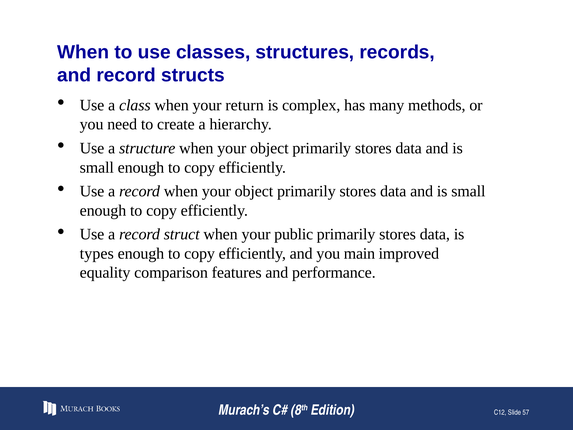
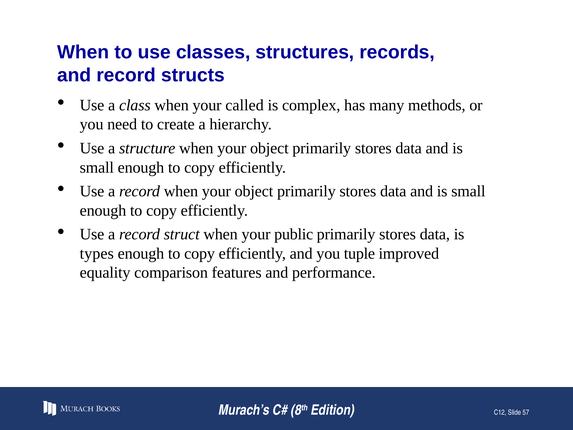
return: return -> called
main: main -> tuple
